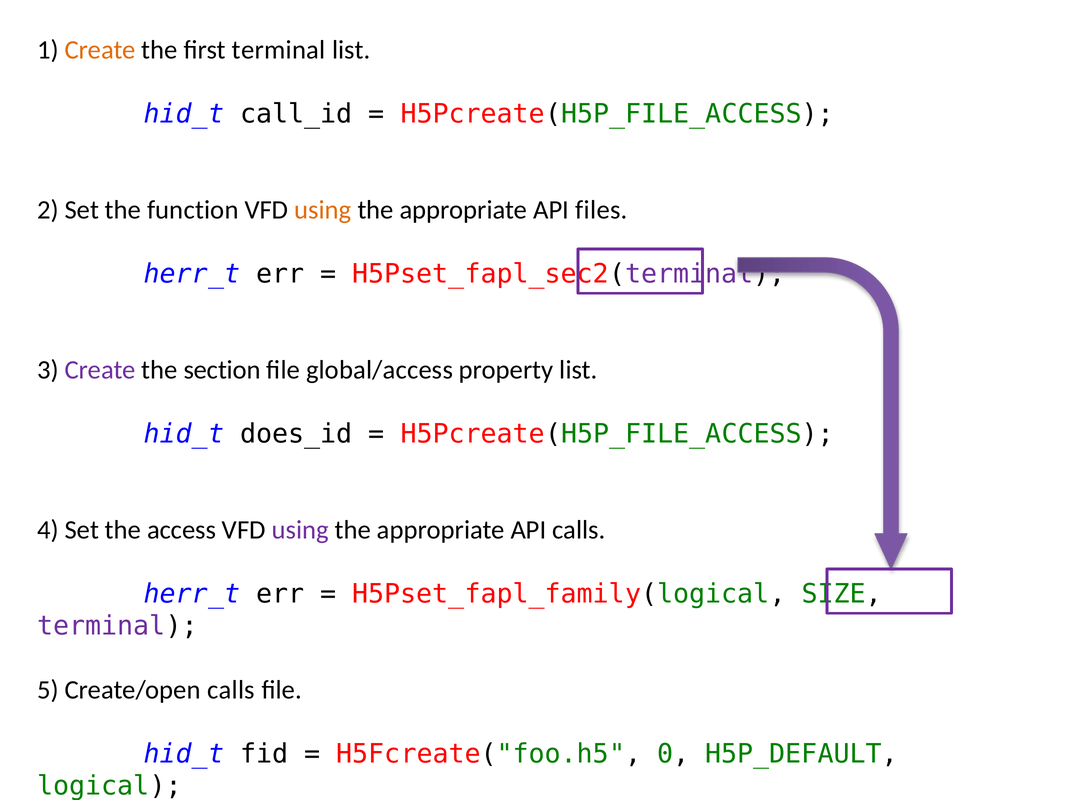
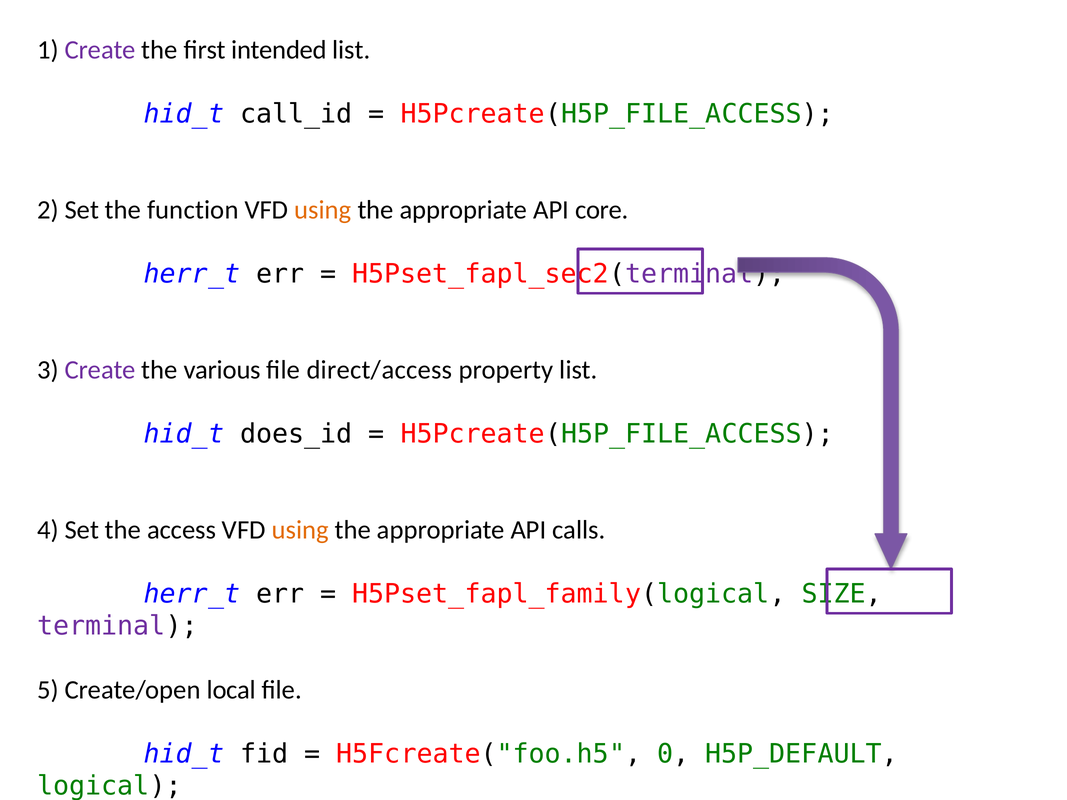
Create at (100, 50) colour: orange -> purple
first terminal: terminal -> intended
files: files -> core
section: section -> various
global/access: global/access -> direct/access
using at (300, 530) colour: purple -> orange
Create/open calls: calls -> local
